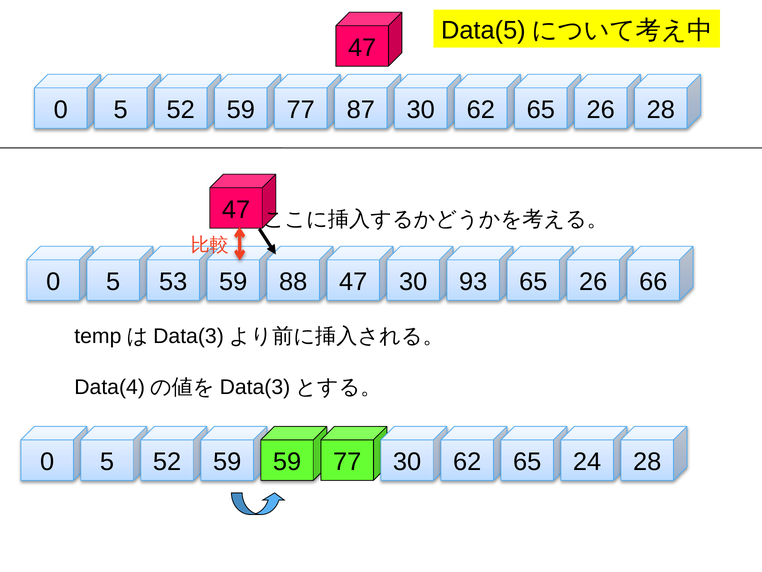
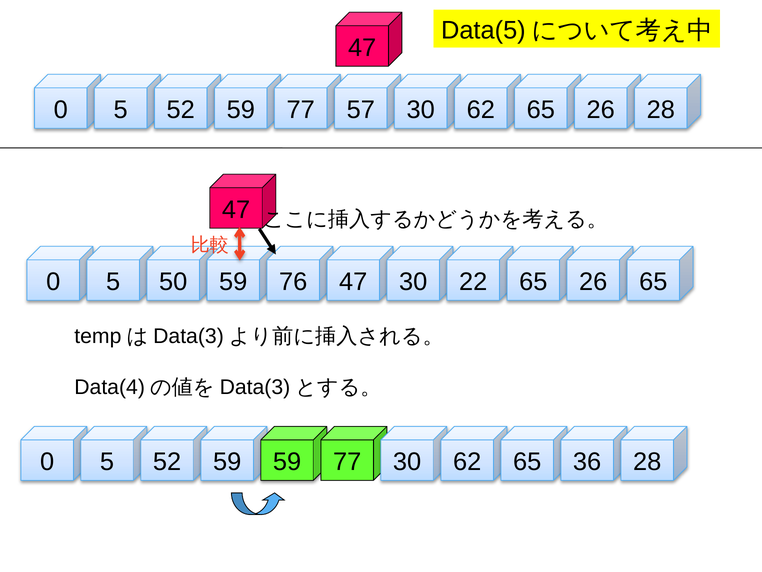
87: 87 -> 57
53: 53 -> 50
88: 88 -> 76
93: 93 -> 22
26 66: 66 -> 65
24: 24 -> 36
